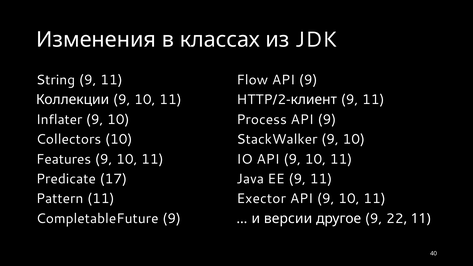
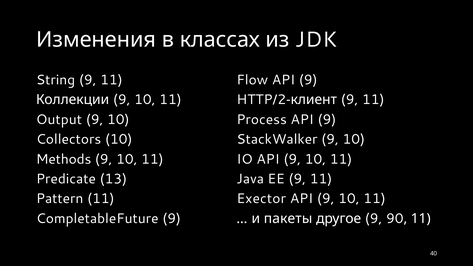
Inflater: Inflater -> Output
Features: Features -> Methods
17: 17 -> 13
версии: версии -> пакеты
22: 22 -> 90
